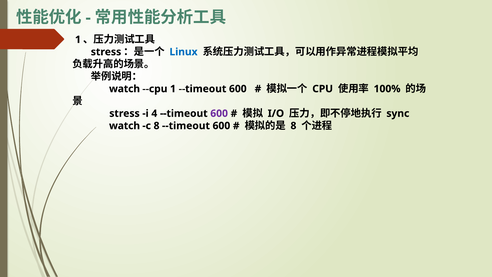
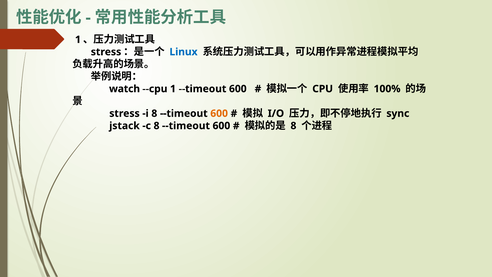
i 4: 4 -> 8
600 at (219, 113) colour: purple -> orange
watch at (125, 126): watch -> jstack
